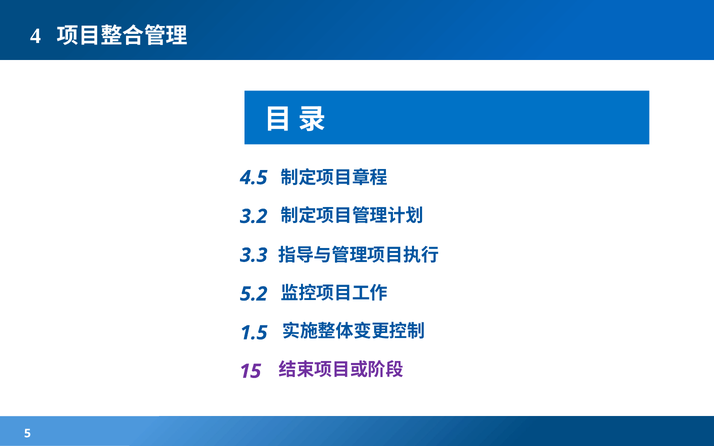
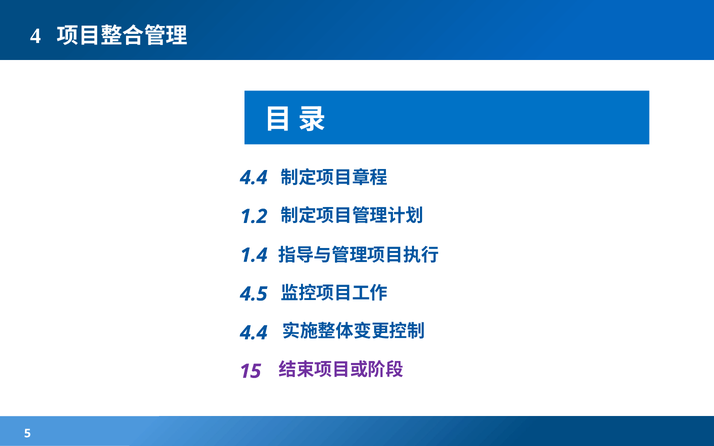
4.5 at (254, 178): 4.5 -> 4.4
3.2: 3.2 -> 1.2
3.3: 3.3 -> 1.4
5.2: 5.2 -> 4.5
1.5 at (254, 333): 1.5 -> 4.4
